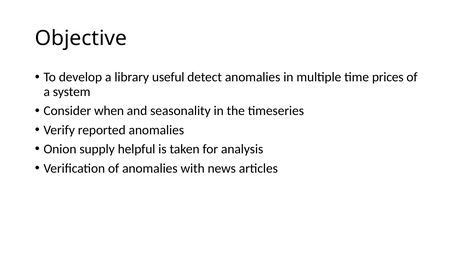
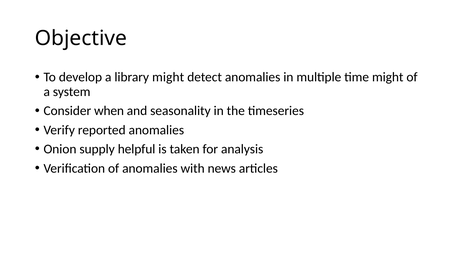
library useful: useful -> might
time prices: prices -> might
